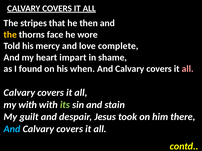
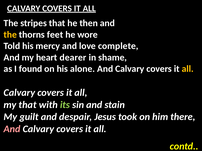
face: face -> feet
impart: impart -> dearer
when: when -> alone
all at (188, 69) colour: pink -> yellow
my with: with -> that
And at (12, 129) colour: light blue -> pink
